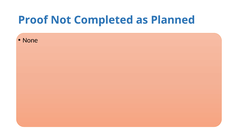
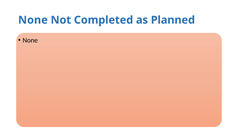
Proof at (33, 20): Proof -> None
